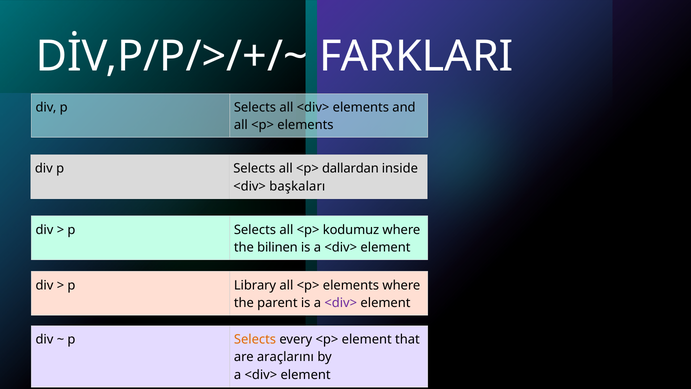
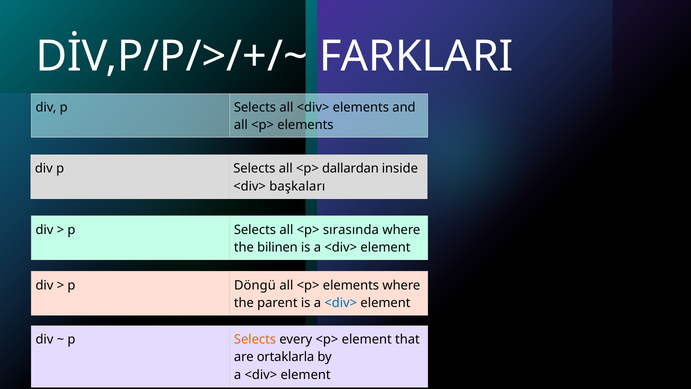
kodumuz: kodumuz -> sırasında
Library: Library -> Döngü
<div> at (341, 303) colour: purple -> blue
araçlarını: araçlarını -> ortaklarla
